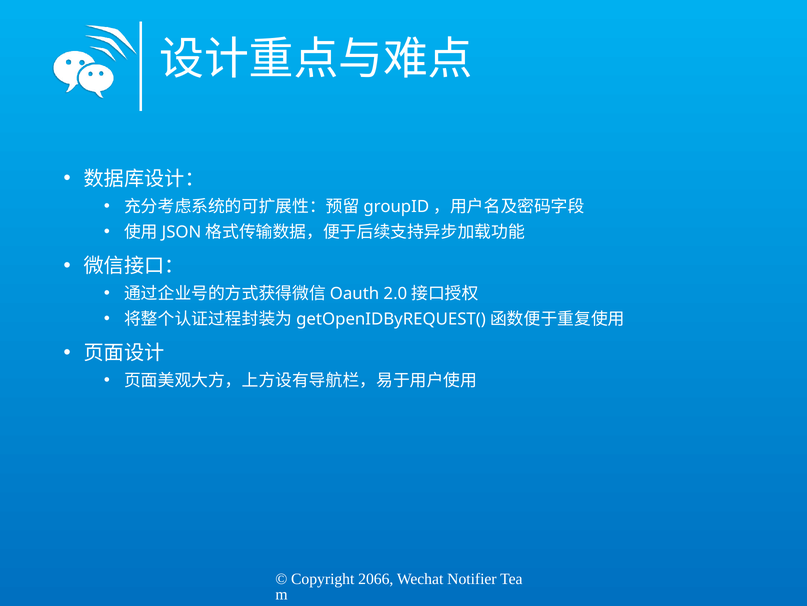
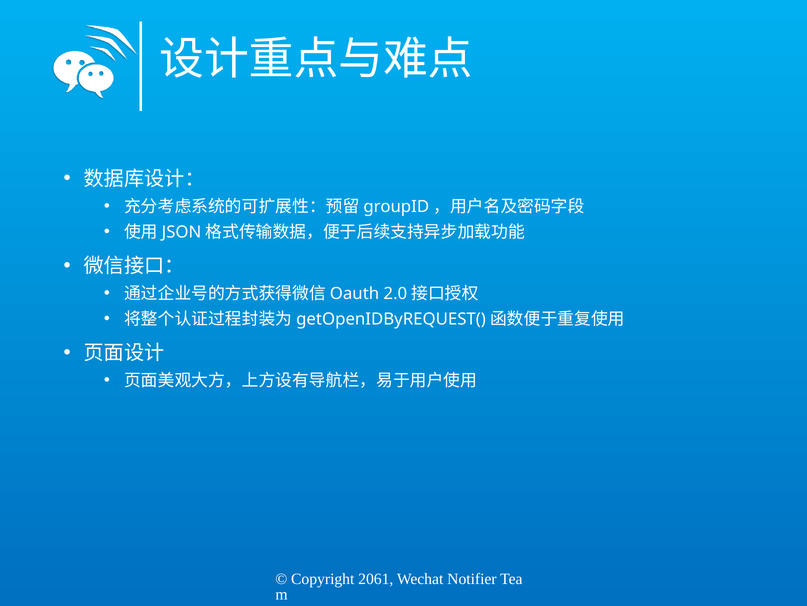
2066: 2066 -> 2061
